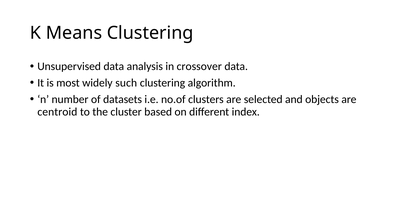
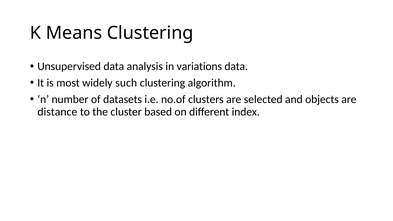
crossover: crossover -> variations
centroid: centroid -> distance
